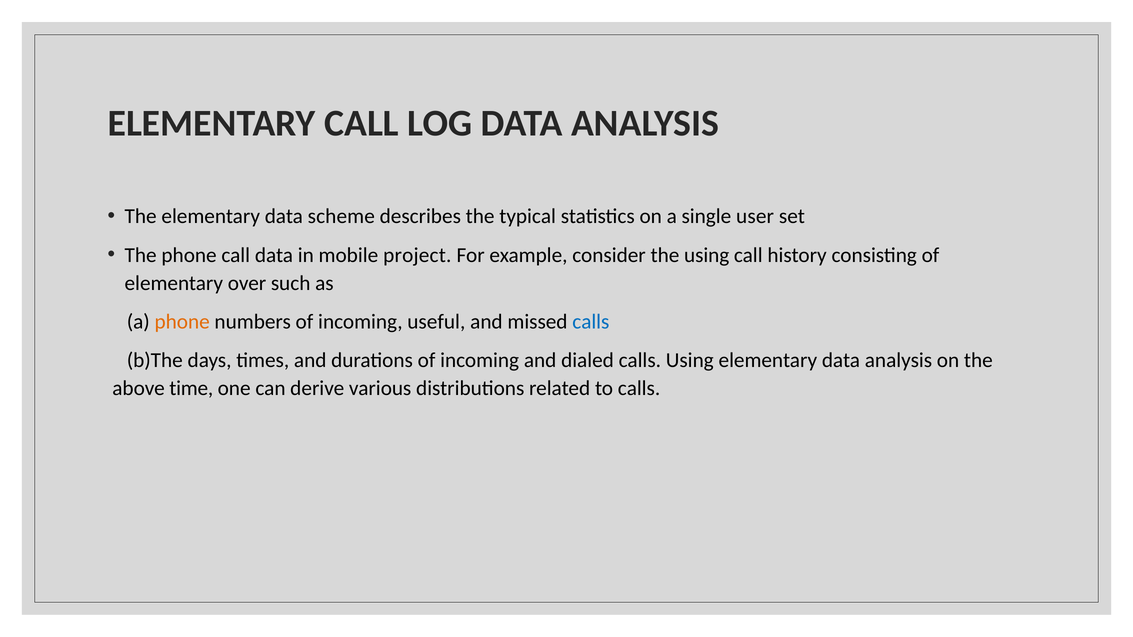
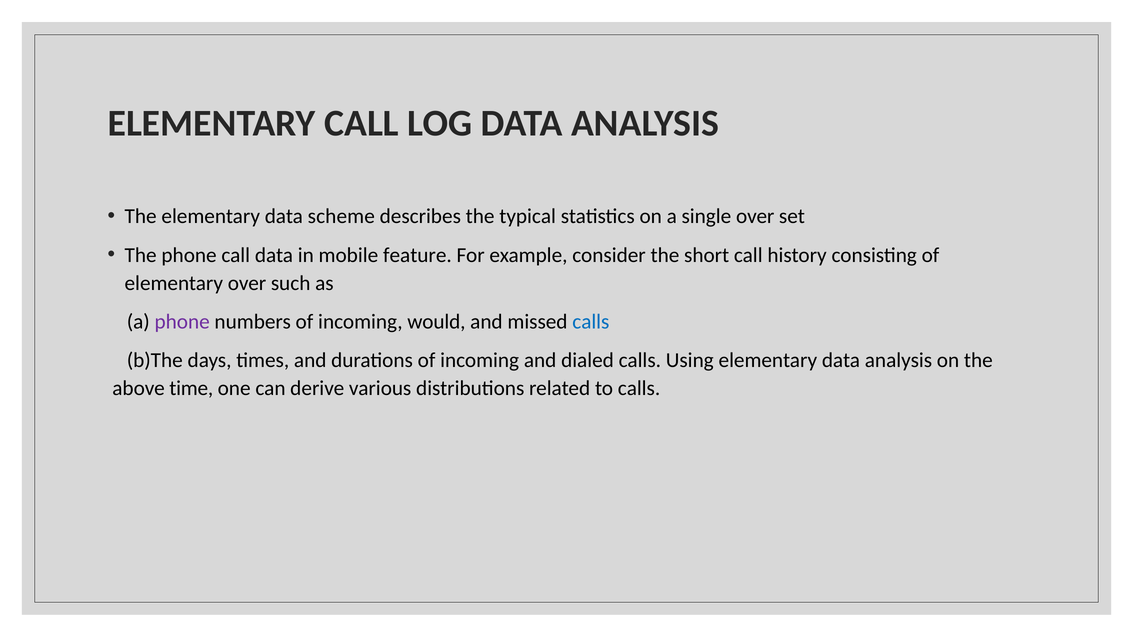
single user: user -> over
project: project -> feature
the using: using -> short
phone at (182, 322) colour: orange -> purple
useful: useful -> would
